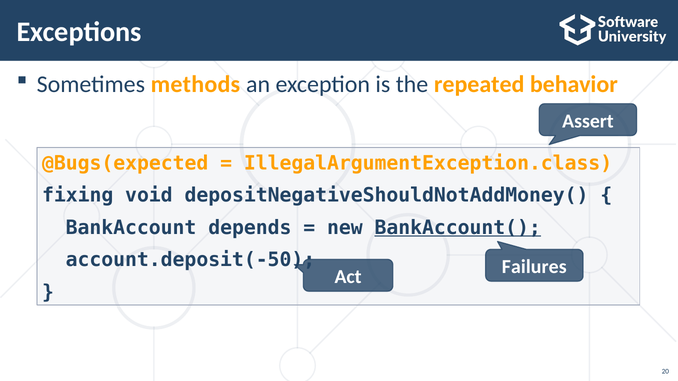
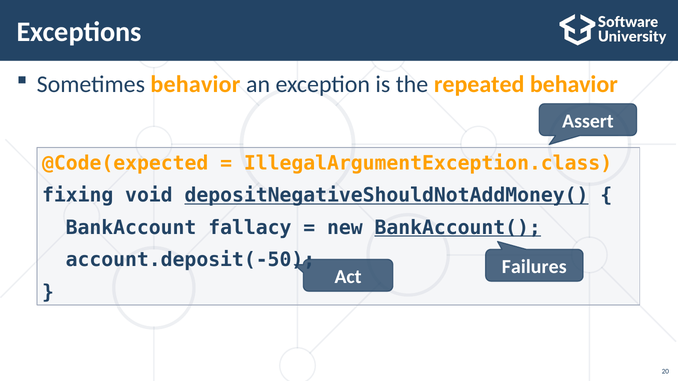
Sometimes methods: methods -> behavior
@Bugs(expected: @Bugs(expected -> @Code(expected
depositNegativeShouldNotAddMoney( underline: none -> present
depends: depends -> fallacy
